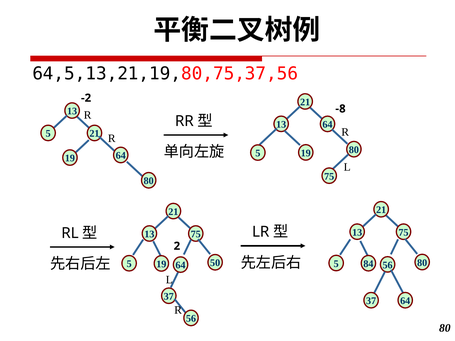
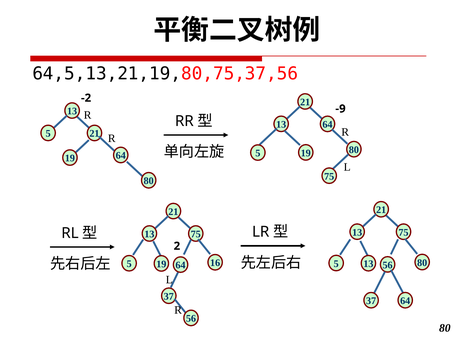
-8: -8 -> -9
5 84: 84 -> 13
50: 50 -> 16
